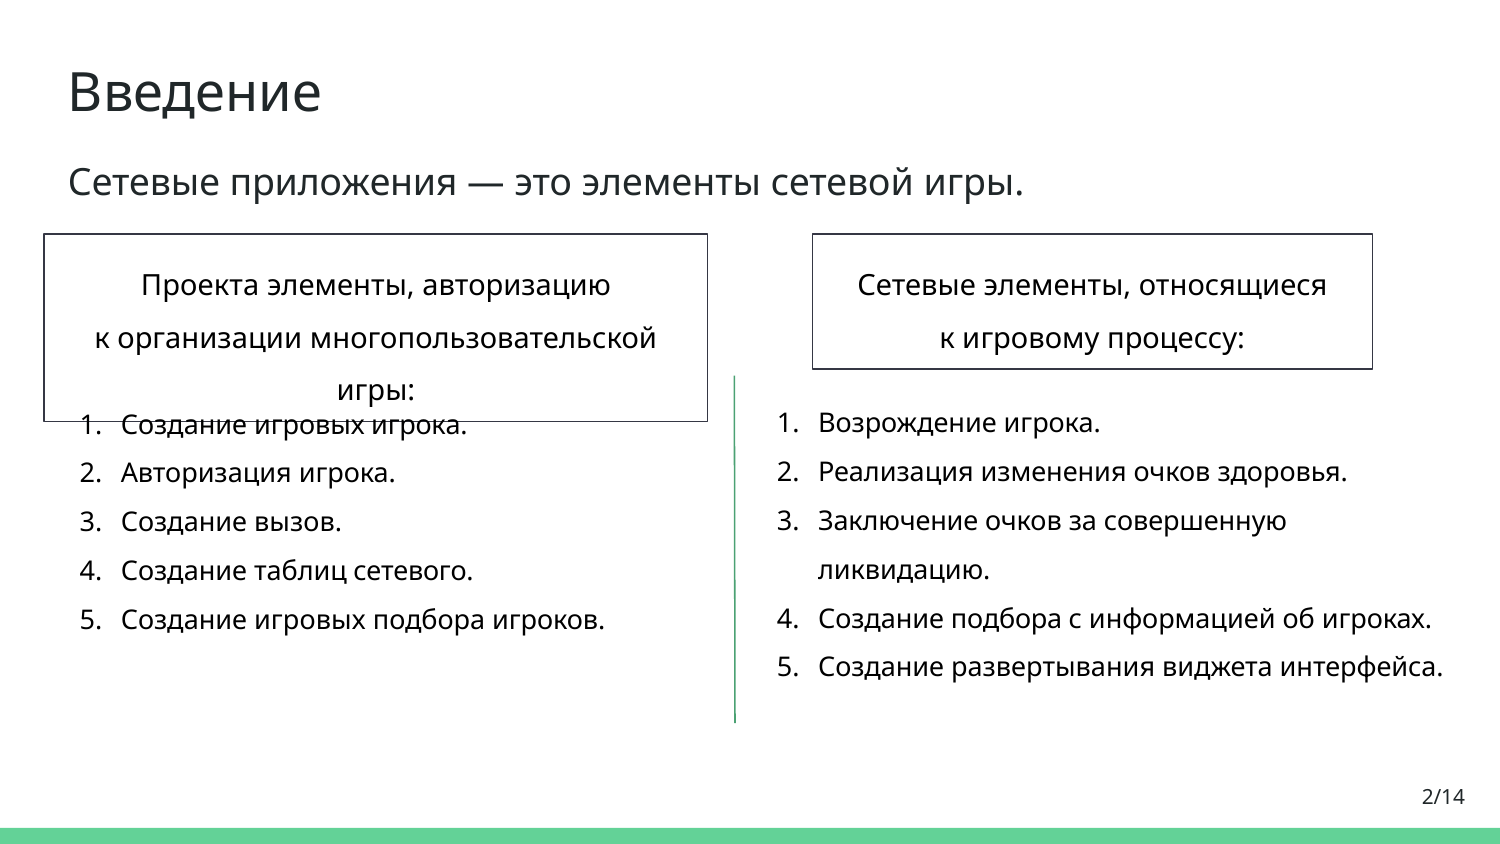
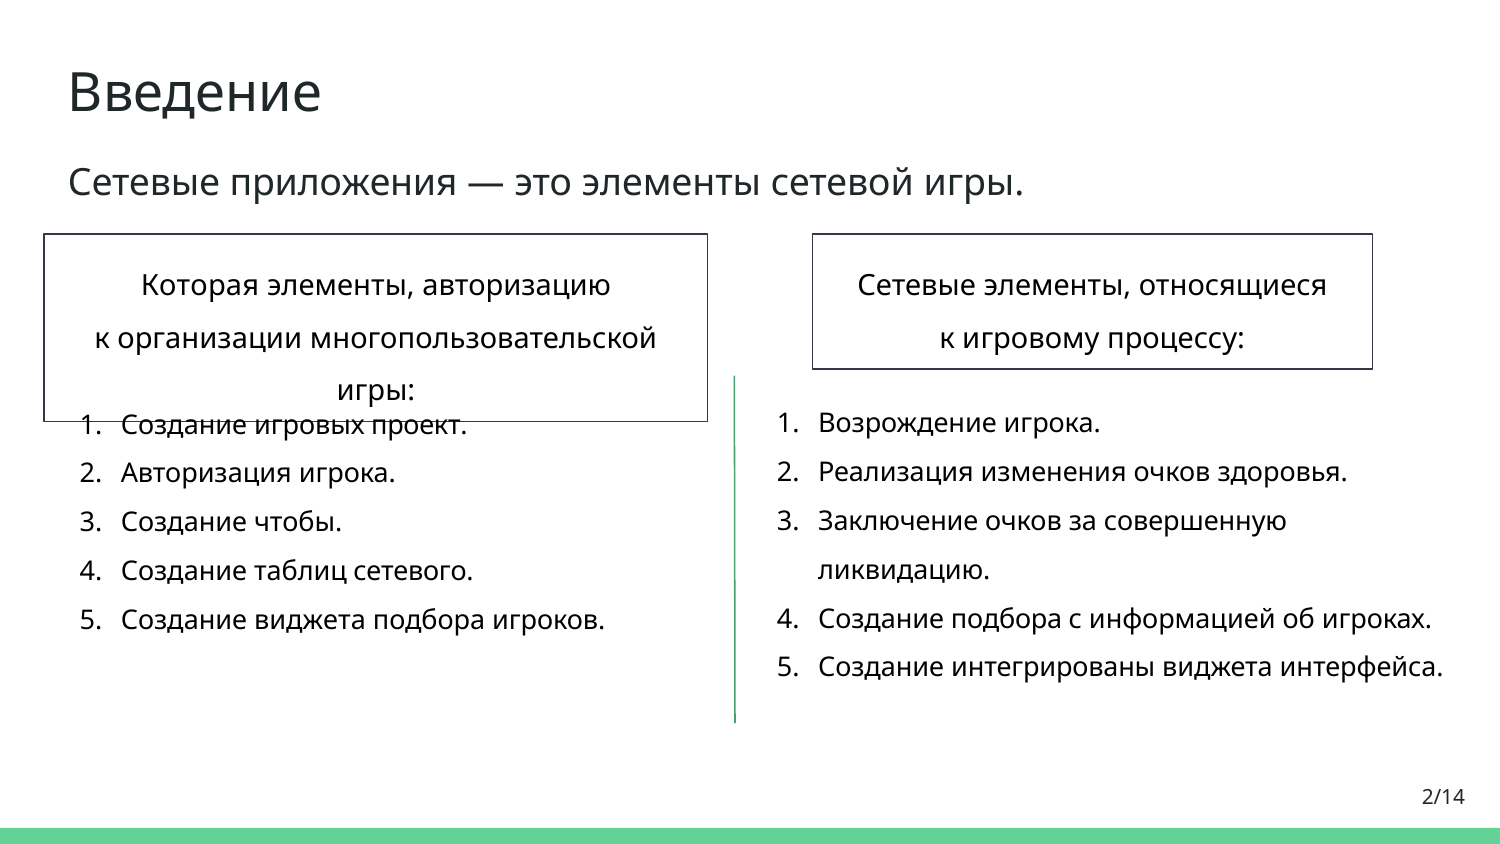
Проекта: Проекта -> Которая
игровых игрока: игрока -> проект
вызов: вызов -> чтобы
игровых at (310, 620): игровых -> виджета
развертывания: развертывания -> интегрированы
